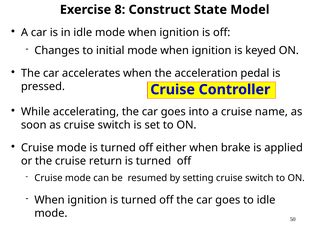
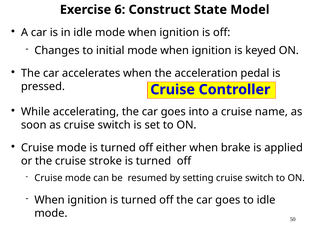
8: 8 -> 6
return: return -> stroke
